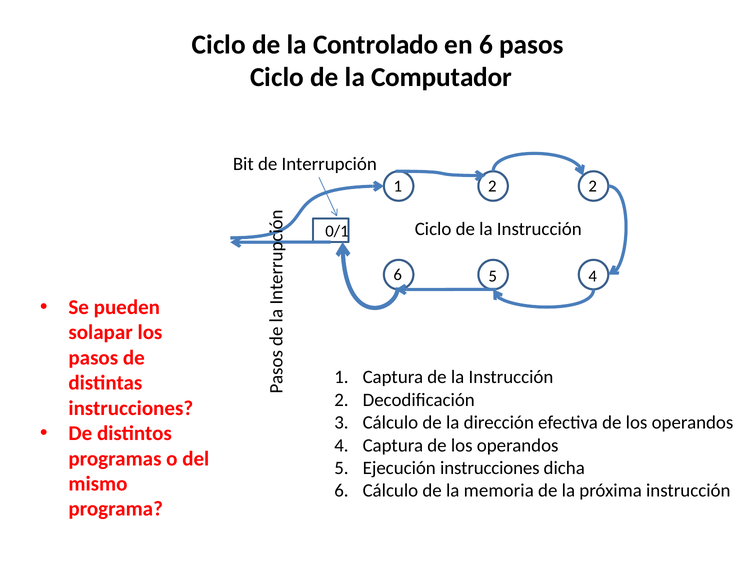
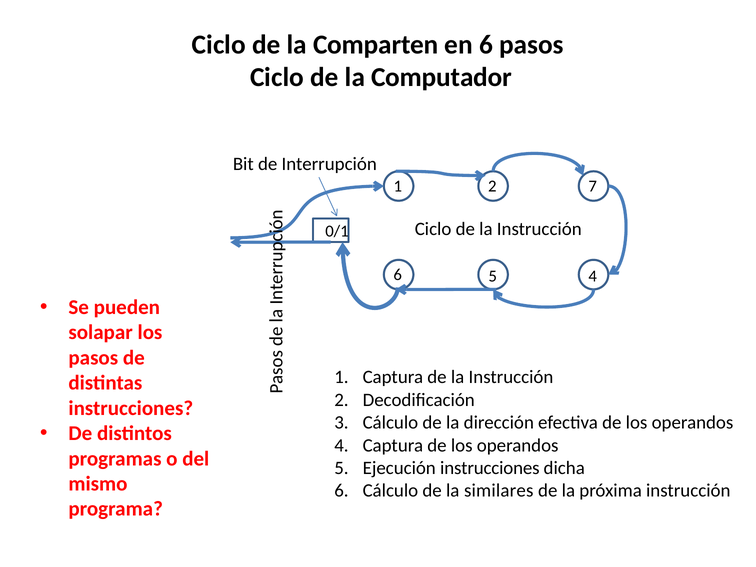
Controlado: Controlado -> Comparten
2 2: 2 -> 7
memoria: memoria -> similares
